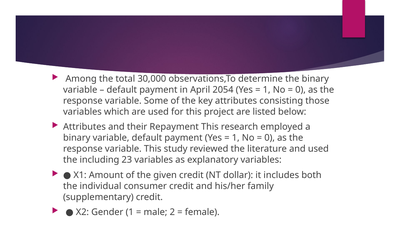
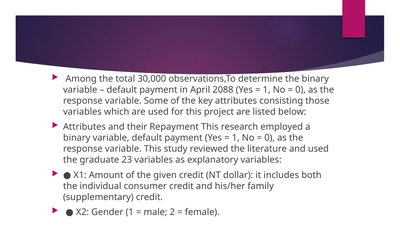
2054: 2054 -> 2088
including: including -> graduate
